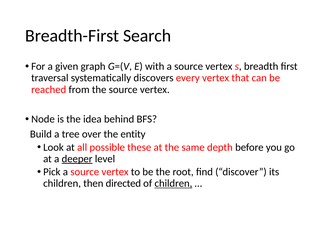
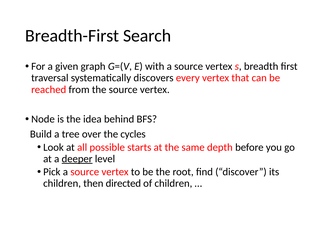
entity: entity -> cycles
these: these -> starts
children at (173, 183) underline: present -> none
